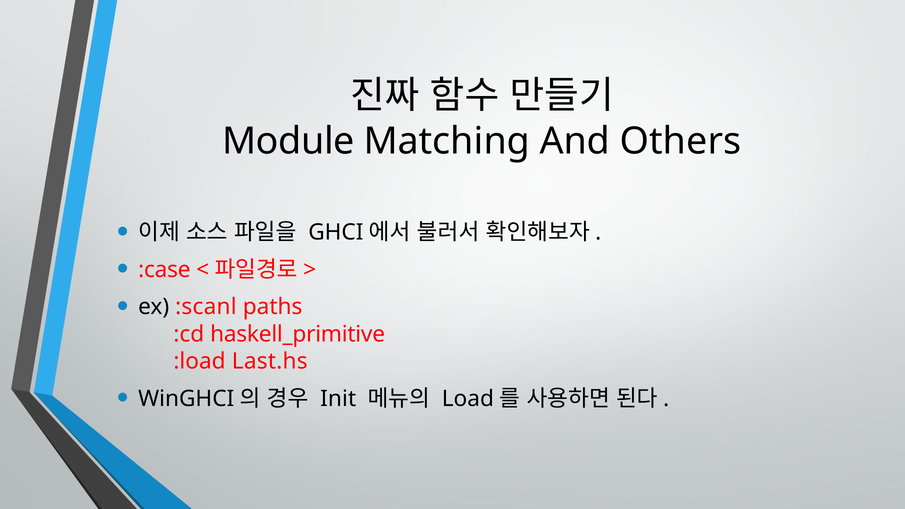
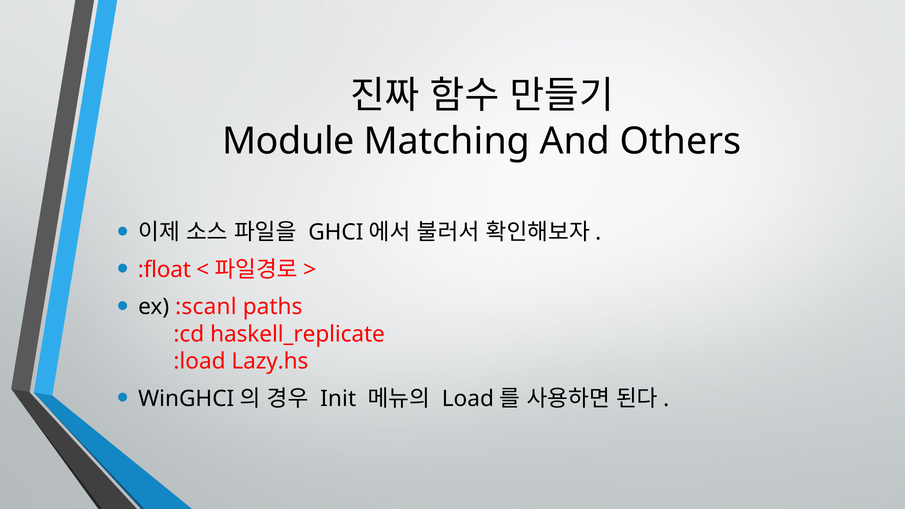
:case: :case -> :float
haskell_primitive: haskell_primitive -> haskell_replicate
Last.hs: Last.hs -> Lazy.hs
